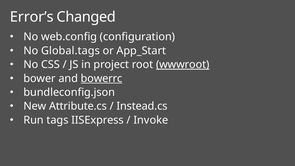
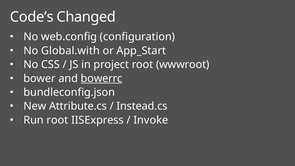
Error’s: Error’s -> Code’s
Global.tags: Global.tags -> Global.with
wwwroot underline: present -> none
Run tags: tags -> root
